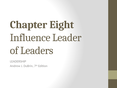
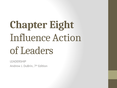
Leader: Leader -> Action
